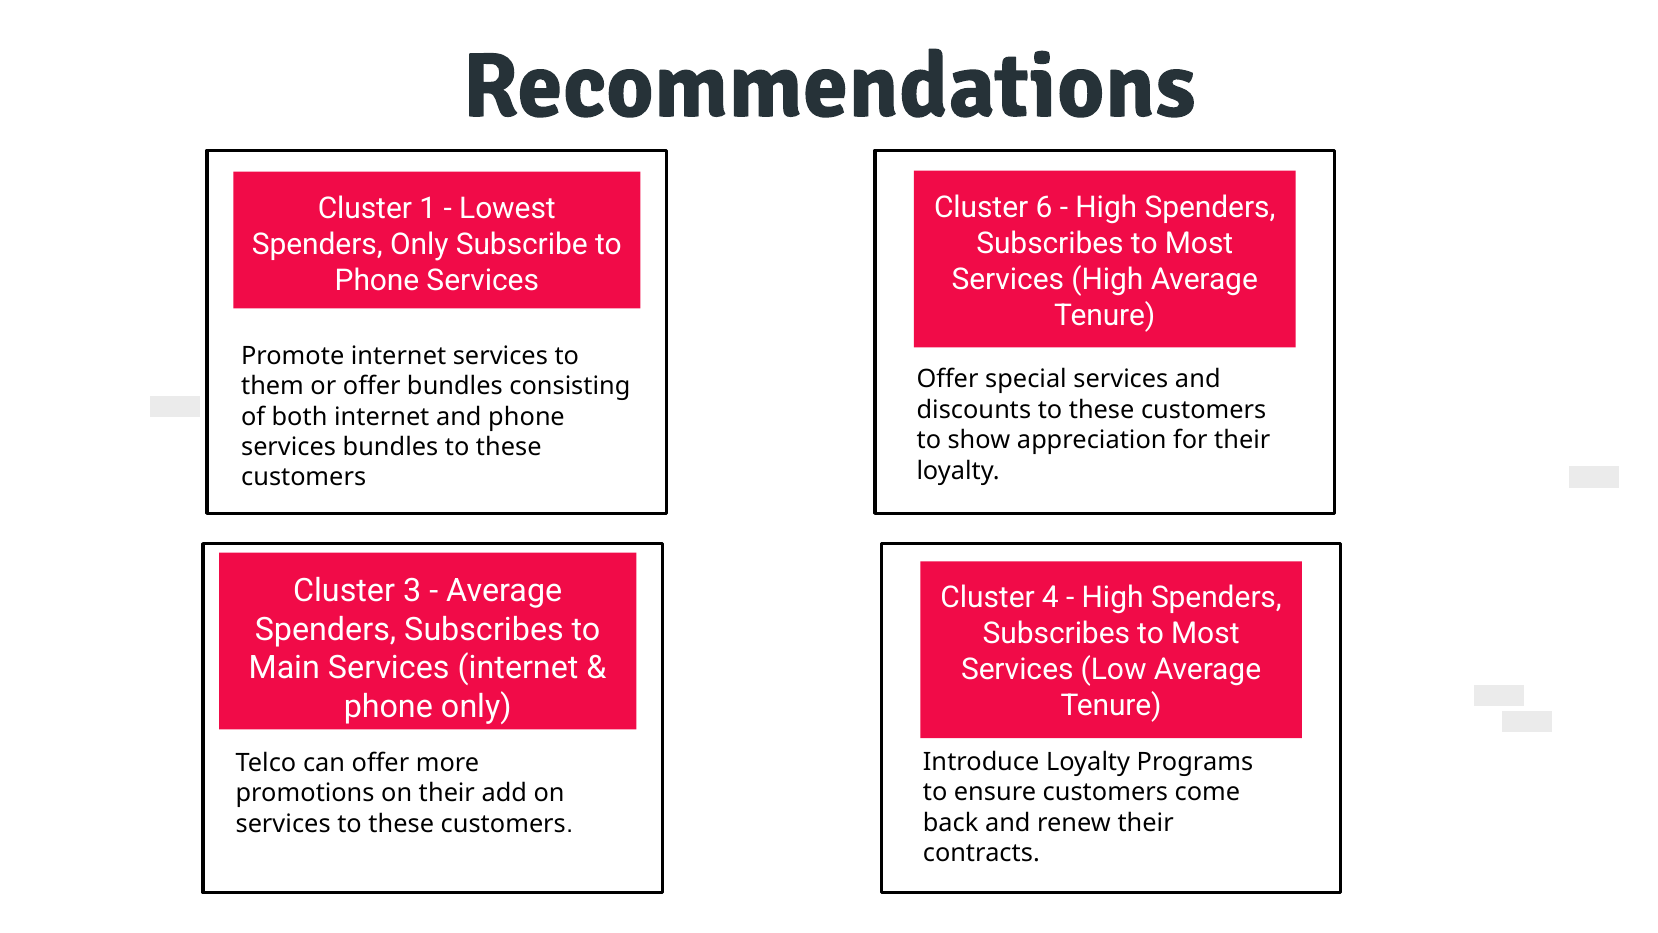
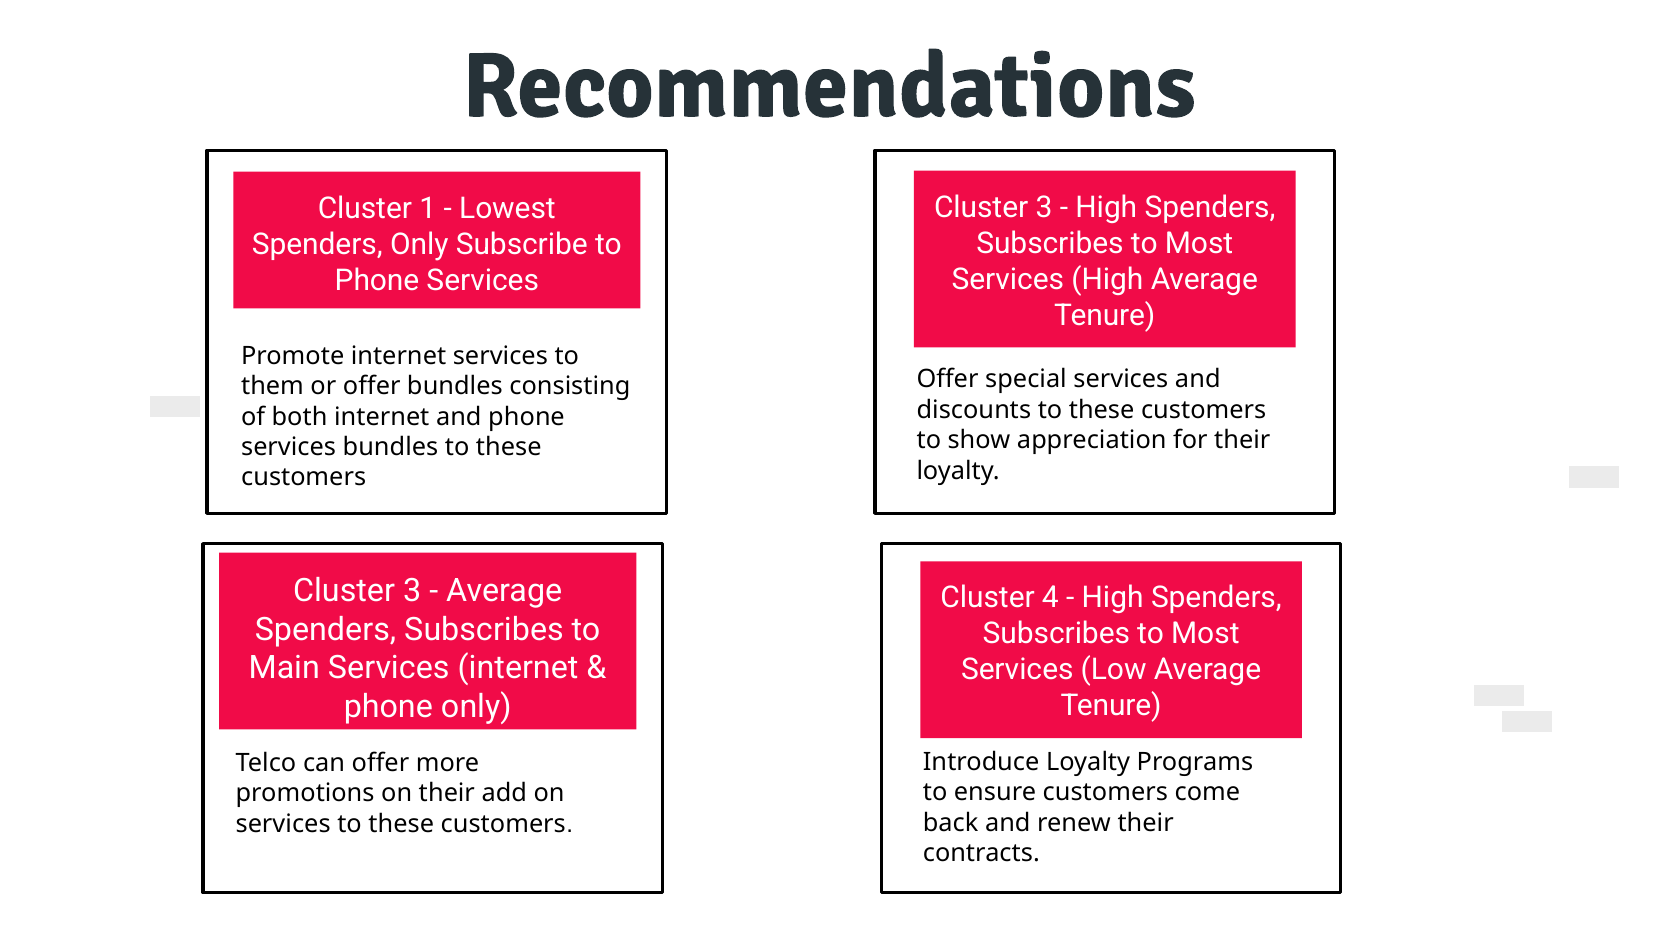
6 at (1044, 207): 6 -> 3
